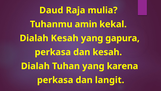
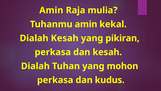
Daud at (51, 10): Daud -> Amin
gapura: gapura -> pikiran
karena: karena -> mohon
langit: langit -> kudus
